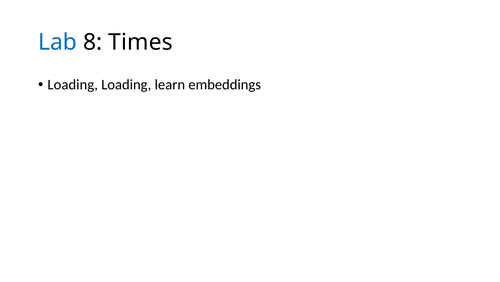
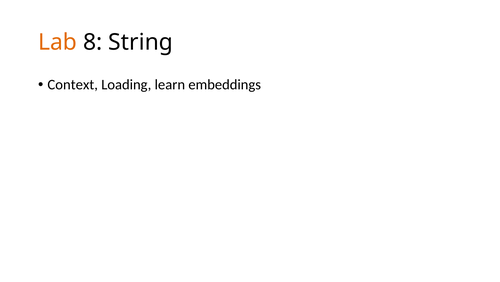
Lab colour: blue -> orange
Times: Times -> String
Loading at (73, 85): Loading -> Context
